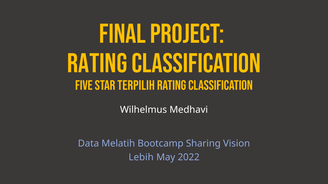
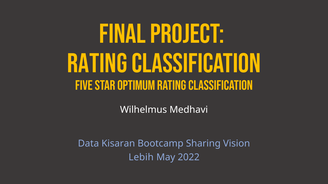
terpilih: terpilih -> optimum
Melatih: Melatih -> Kisaran
